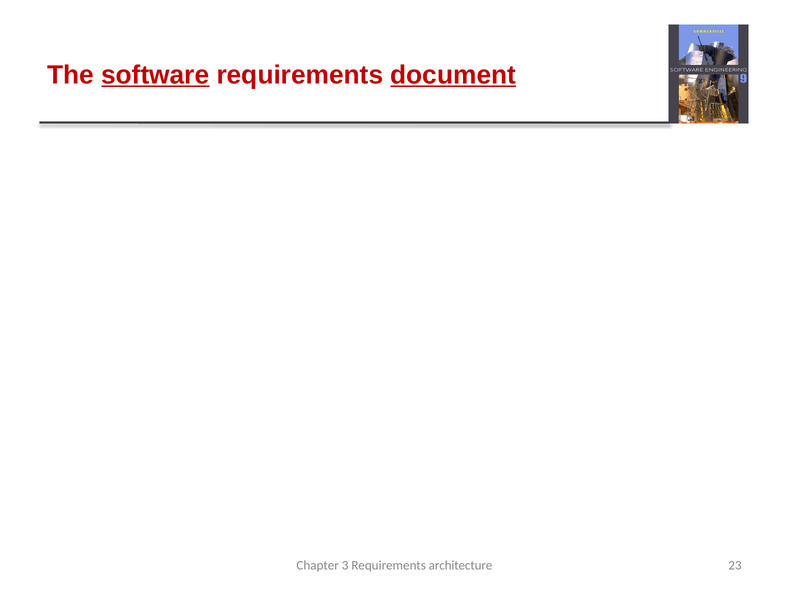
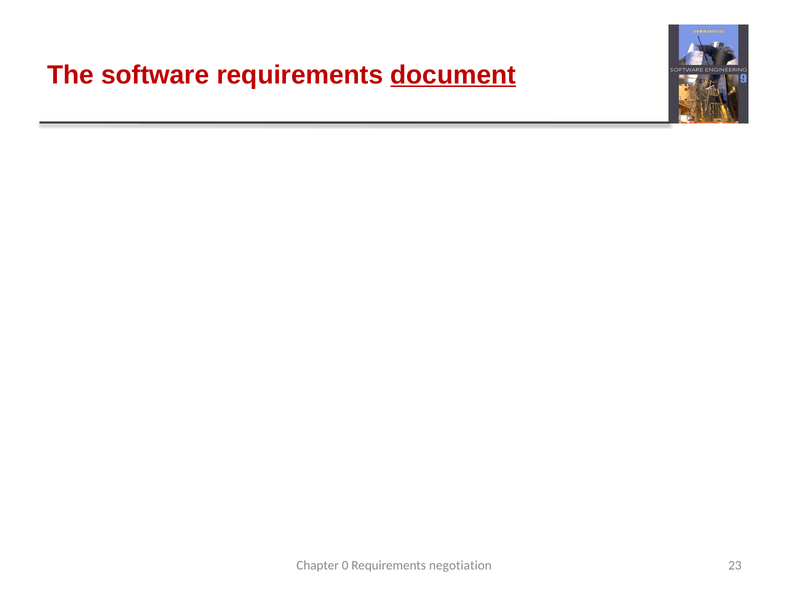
software at (155, 75) underline: present -> none
3: 3 -> 0
architecture: architecture -> negotiation
